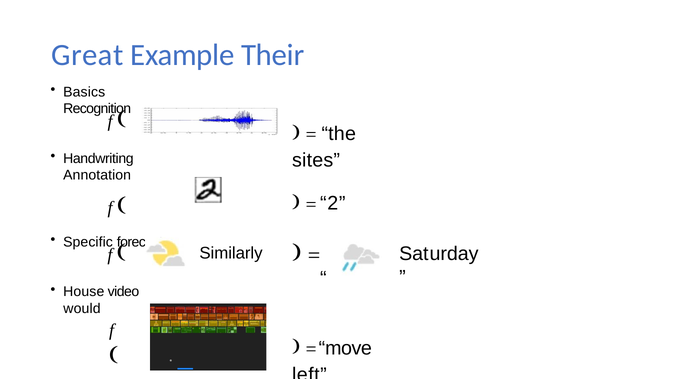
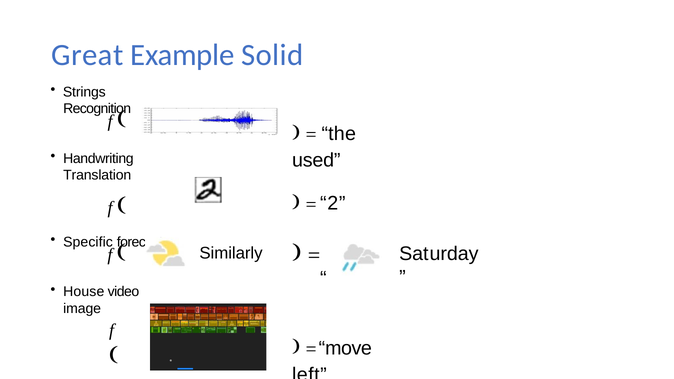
Their: Their -> Solid
Basics: Basics -> Strings
sites: sites -> used
Annotation: Annotation -> Translation
would: would -> image
